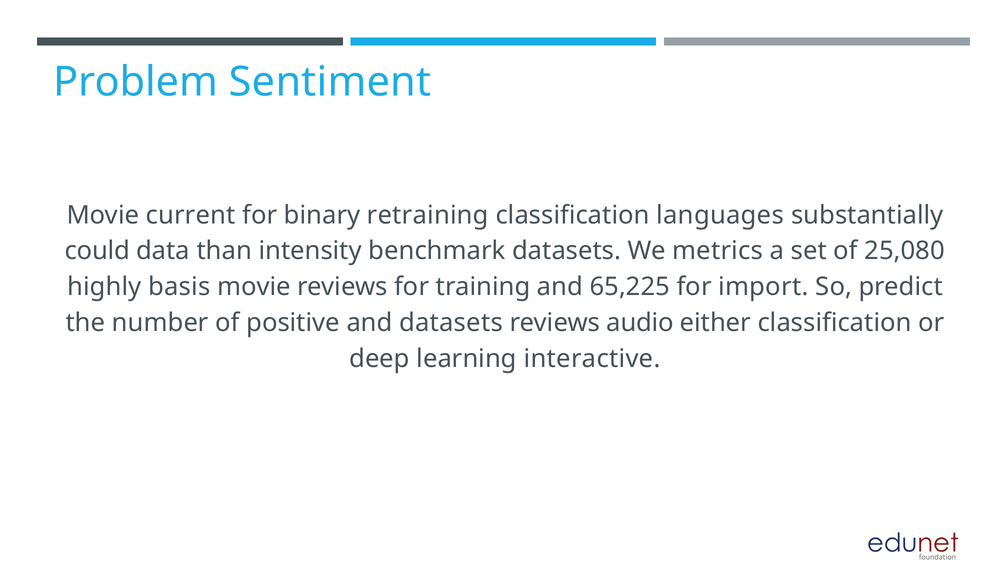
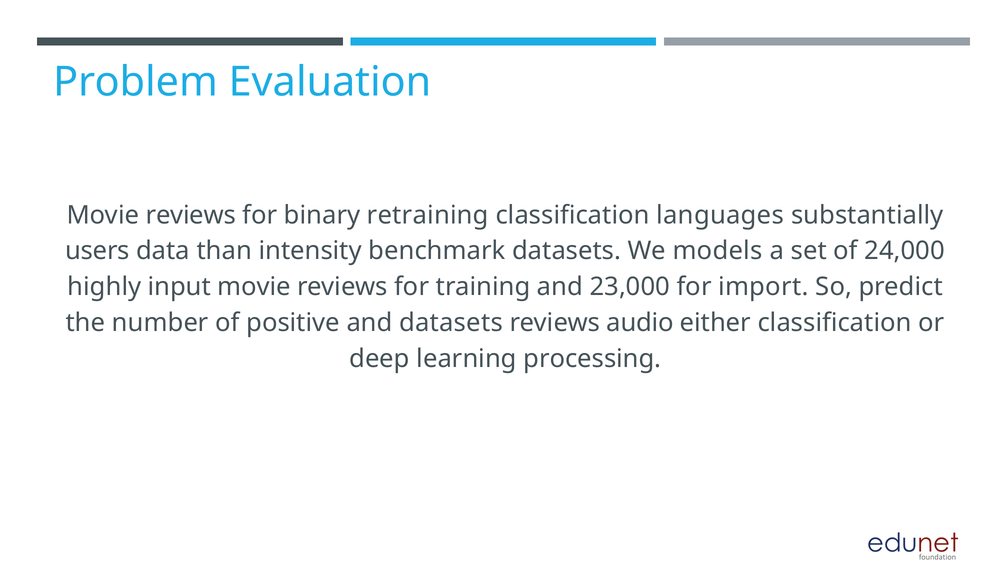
Sentiment: Sentiment -> Evaluation
current at (191, 215): current -> reviews
could: could -> users
metrics: metrics -> models
25,080: 25,080 -> 24,000
basis: basis -> input
65,225: 65,225 -> 23,000
interactive: interactive -> processing
